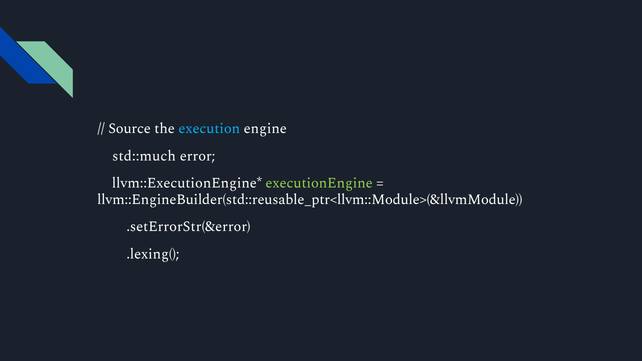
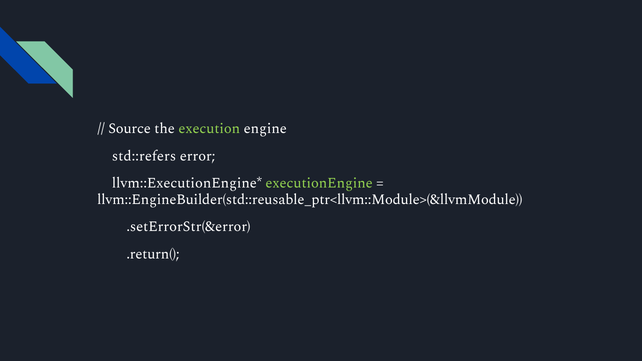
execution colour: light blue -> light green
std::much: std::much -> std::refers
.lexing(: .lexing( -> .return(
